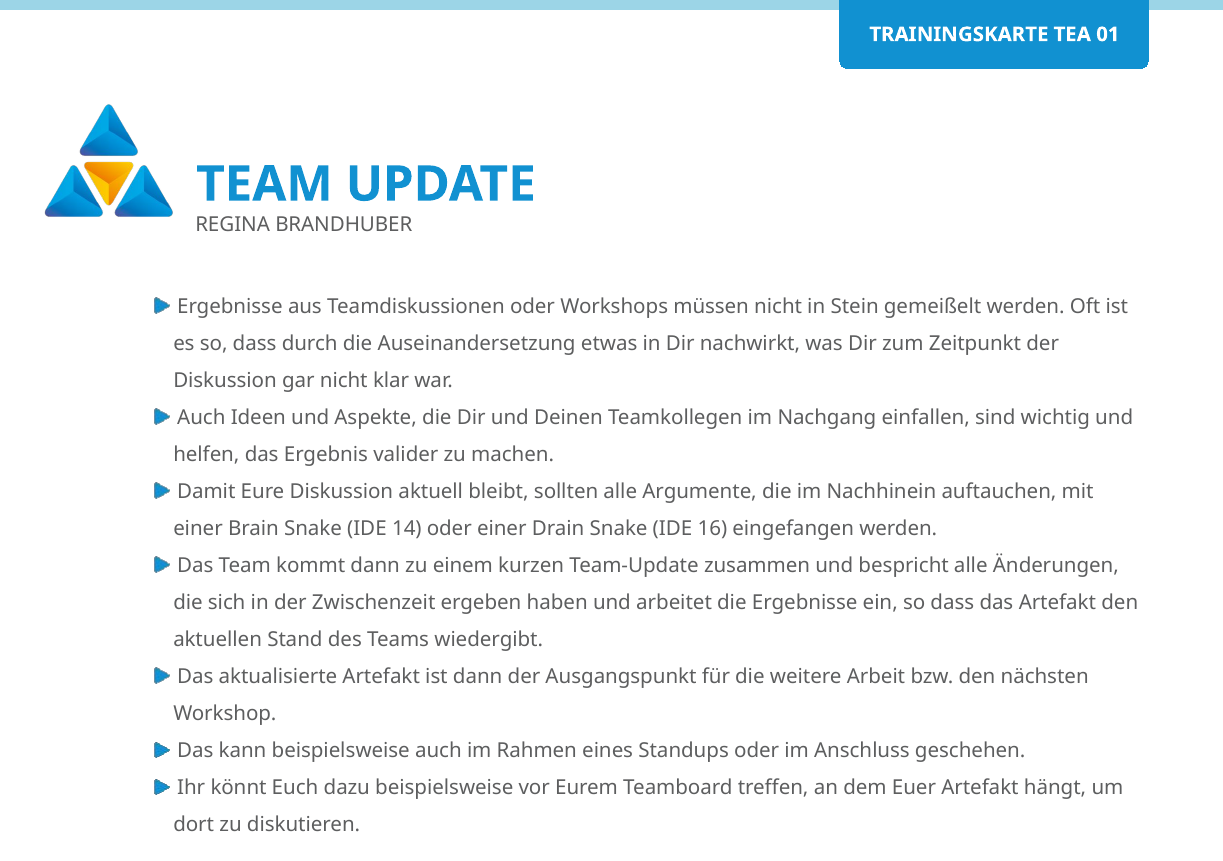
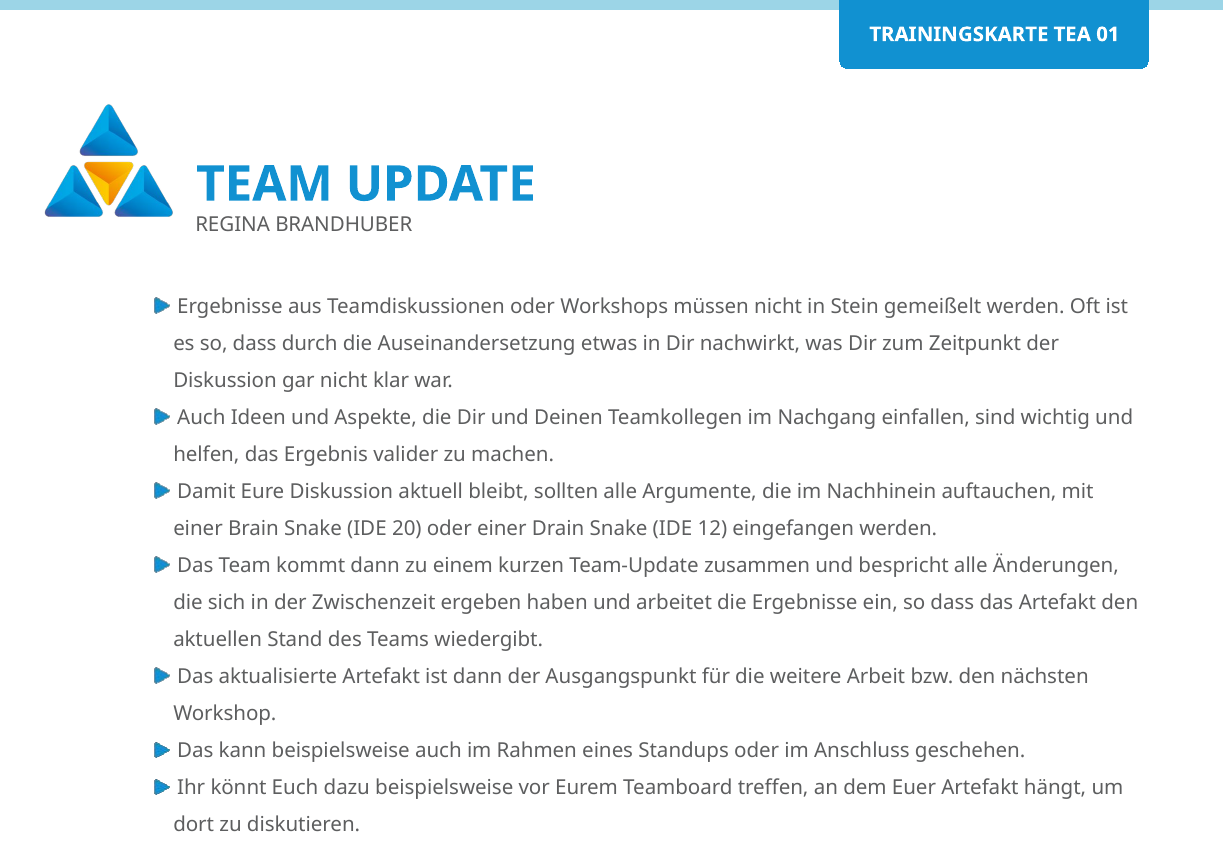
14: 14 -> 20
16: 16 -> 12
